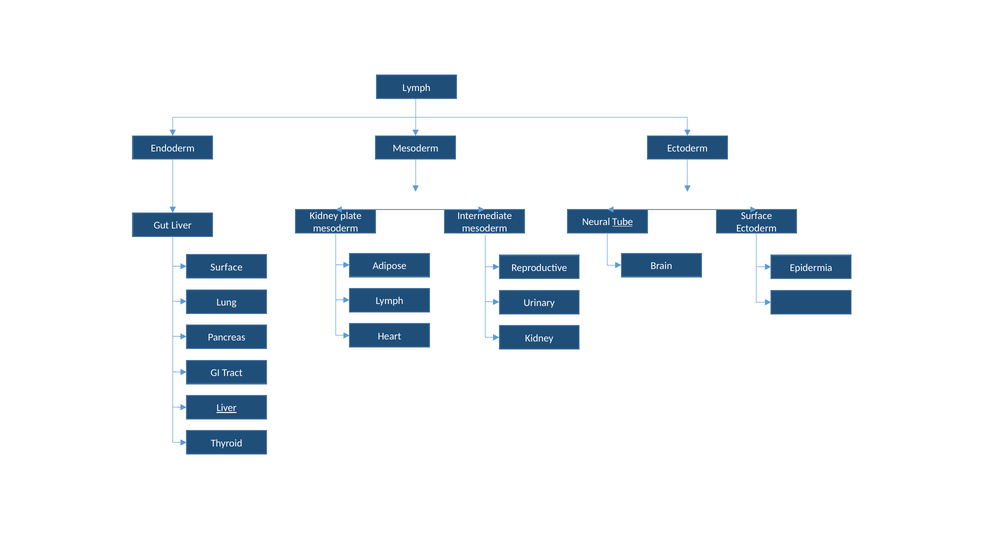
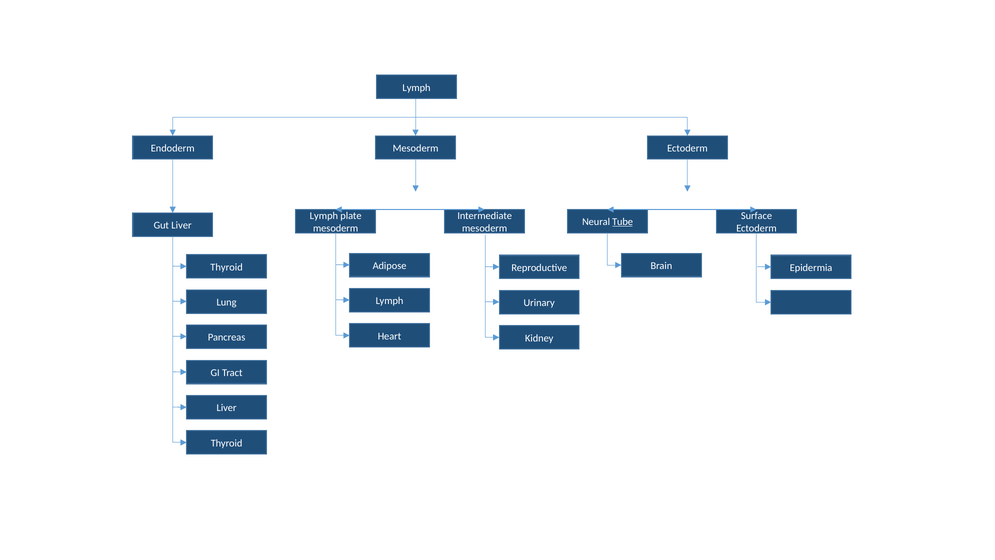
Kidney at (324, 216): Kidney -> Lymph
Surface at (226, 267): Surface -> Thyroid
Liver at (227, 408) underline: present -> none
